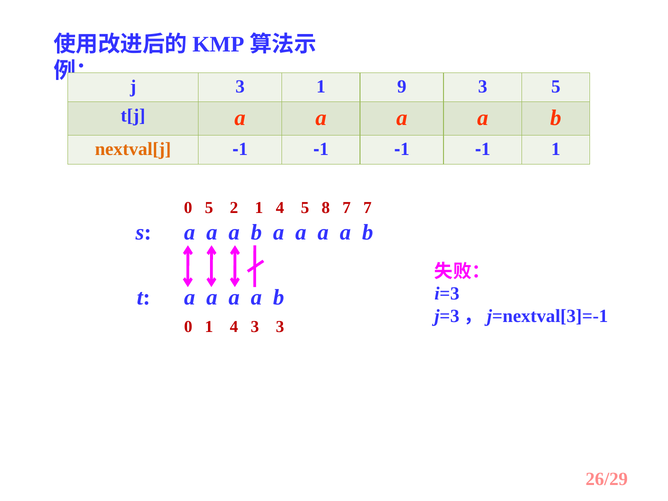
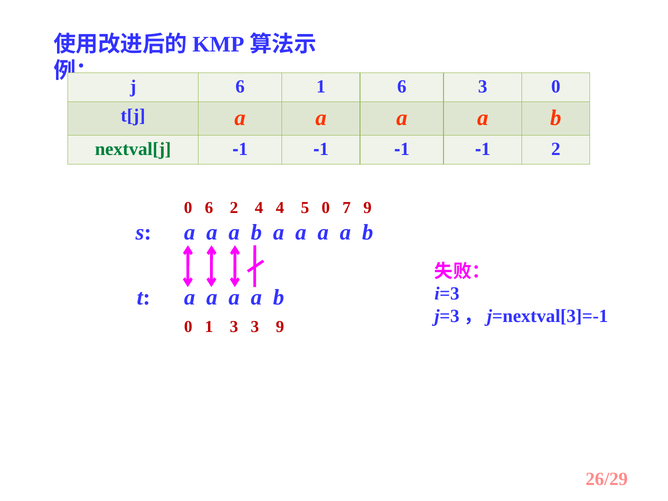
j 3: 3 -> 6
1 9: 9 -> 6
3 5: 5 -> 0
nextval[j colour: orange -> green
-1 1: 1 -> 2
0 5: 5 -> 6
2 1: 1 -> 4
5 8: 8 -> 0
7 7: 7 -> 9
0 1 4: 4 -> 3
3 3: 3 -> 9
